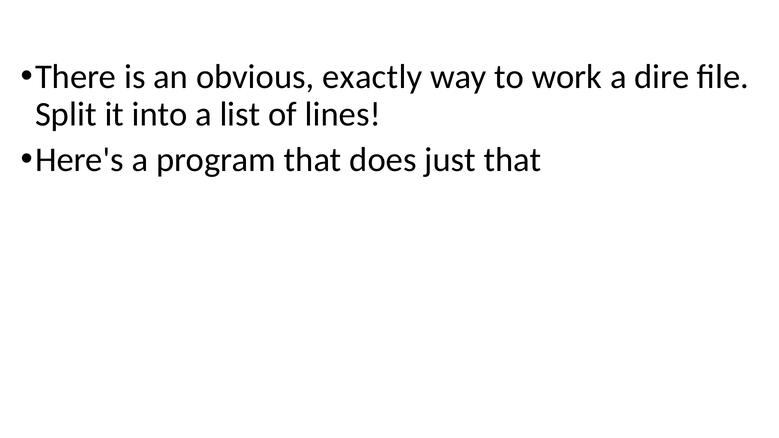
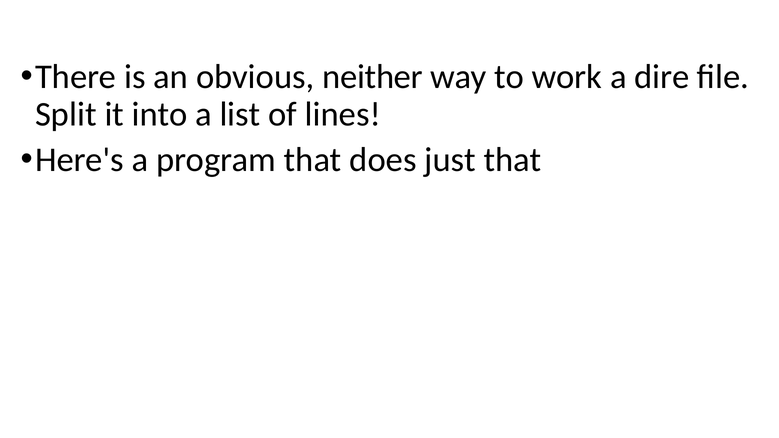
exactly: exactly -> neither
